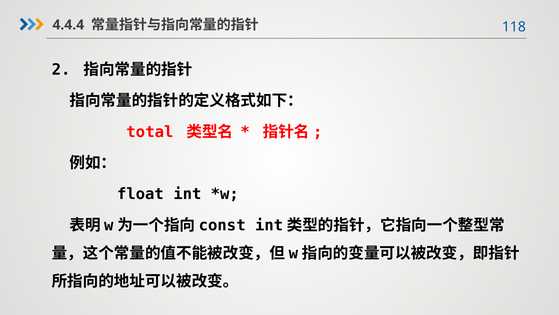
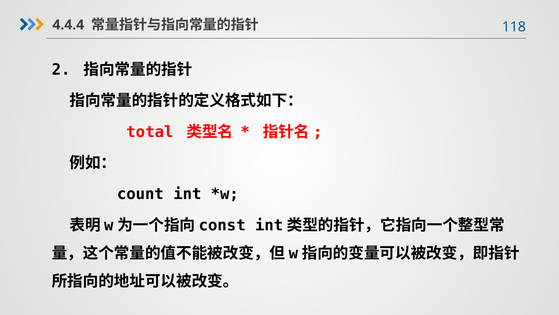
float: float -> count
